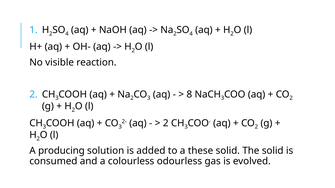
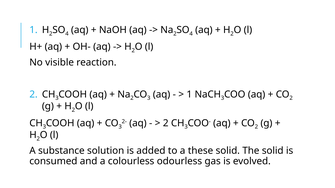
8 at (189, 95): 8 -> 1
producing: producing -> substance
